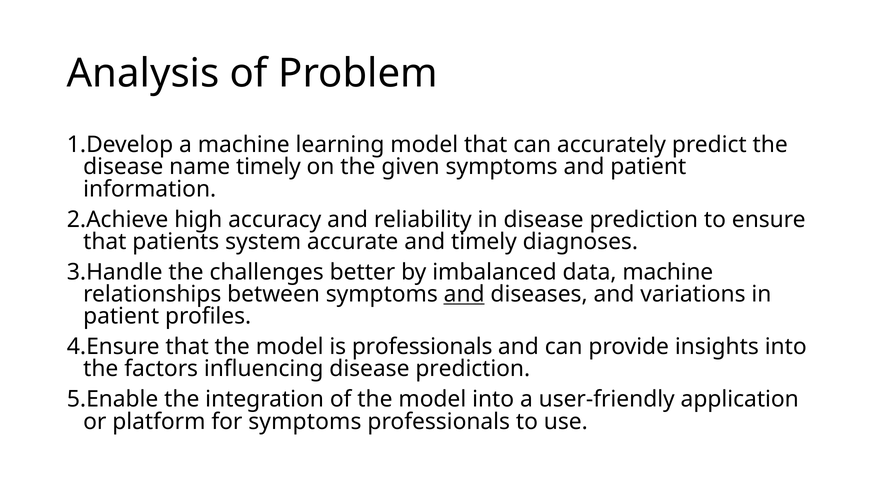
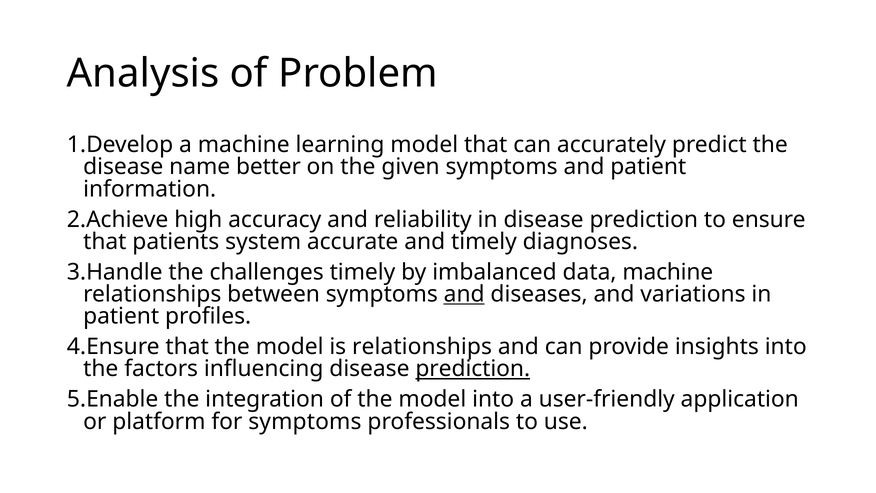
name timely: timely -> better
challenges better: better -> timely
is professionals: professionals -> relationships
prediction at (473, 369) underline: none -> present
